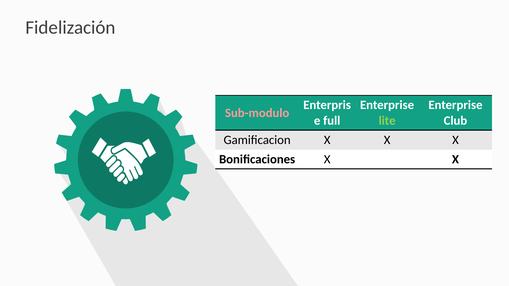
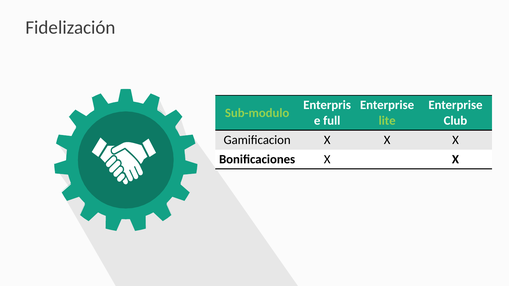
Sub-modulo colour: pink -> light green
